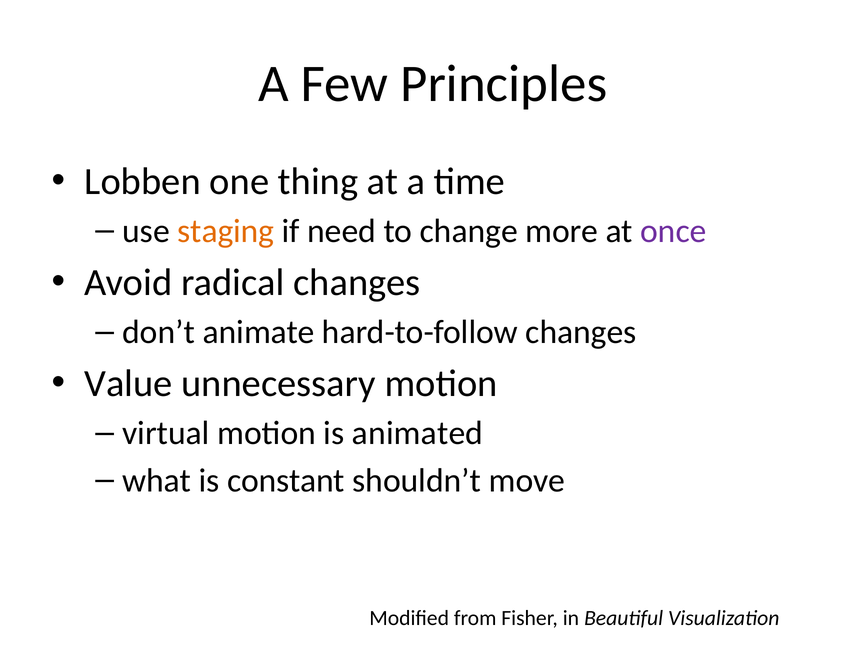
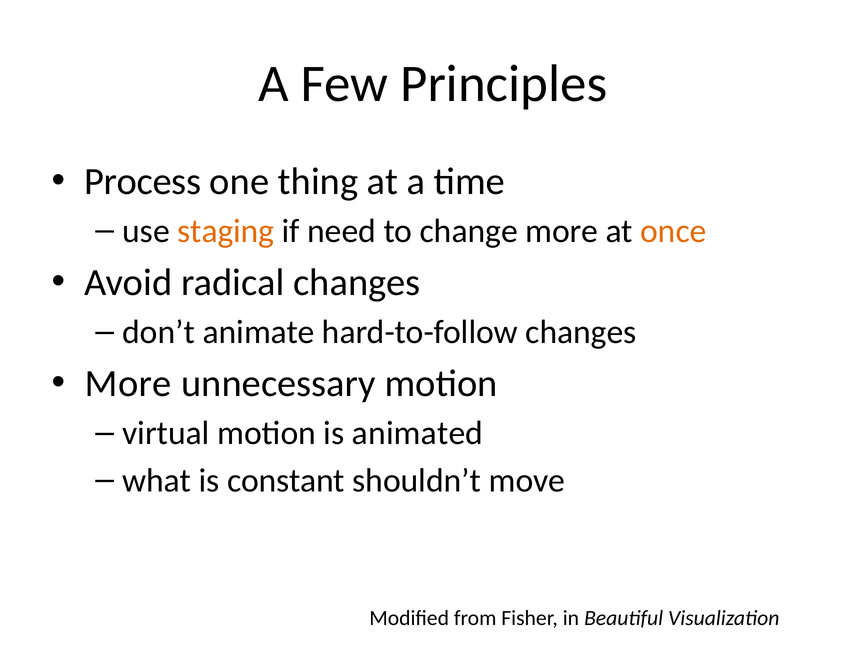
Lobben: Lobben -> Process
once colour: purple -> orange
Value at (128, 384): Value -> More
